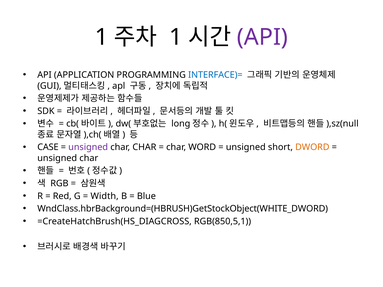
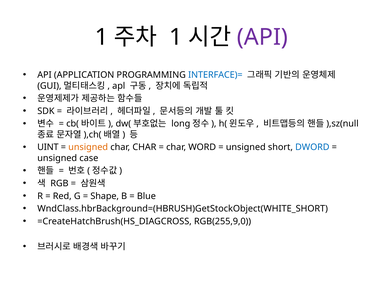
CASE: CASE -> UINT
unsigned at (88, 147) colour: purple -> orange
DWORD colour: orange -> blue
char at (89, 158): char -> case
Width: Width -> Shape
WndClass.hbrBackground=(HBRUSH)GetStockObject(WHITE_DWORD: WndClass.hbrBackground=(HBRUSH)GetStockObject(WHITE_DWORD -> WndClass.hbrBackground=(HBRUSH)GetStockObject(WHITE_SHORT
RGB(850,5,1: RGB(850,5,1 -> RGB(255,9,0
